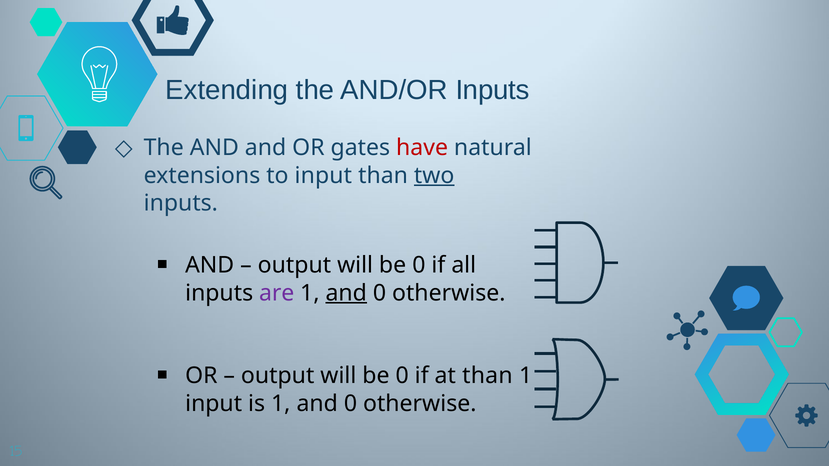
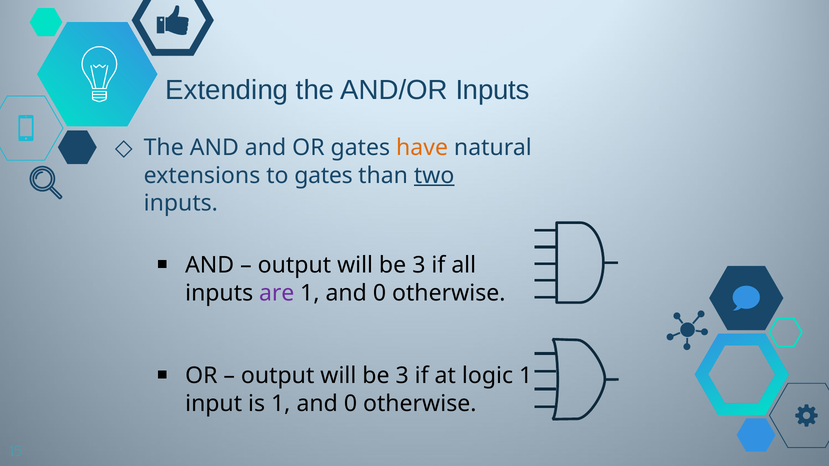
have colour: red -> orange
to input: input -> gates
0 at (419, 265): 0 -> 3
and at (346, 293) underline: present -> none
0 at (402, 376): 0 -> 3
at than: than -> logic
